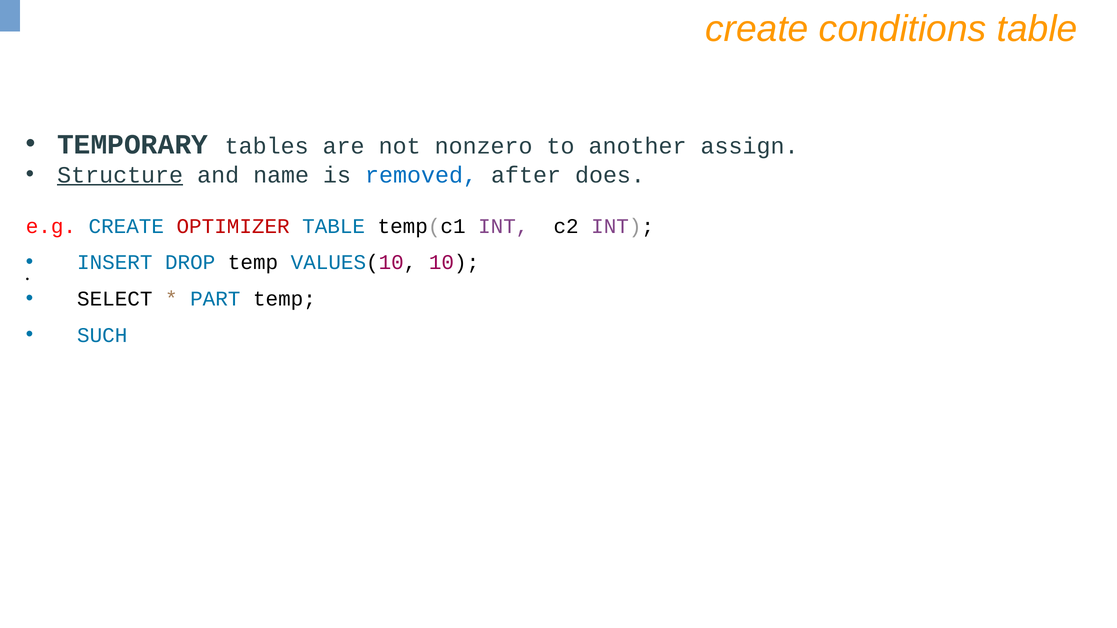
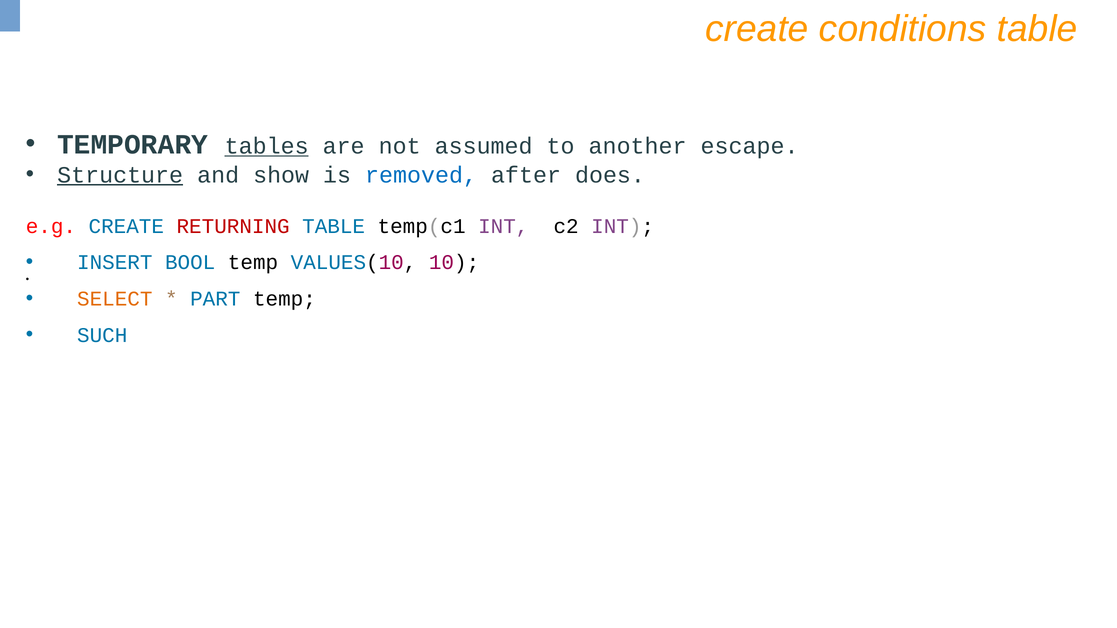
tables underline: none -> present
nonzero: nonzero -> assumed
assign: assign -> escape
name: name -> show
OPTIMIZER: OPTIMIZER -> RETURNING
DROP: DROP -> BOOL
SELECT colour: black -> orange
